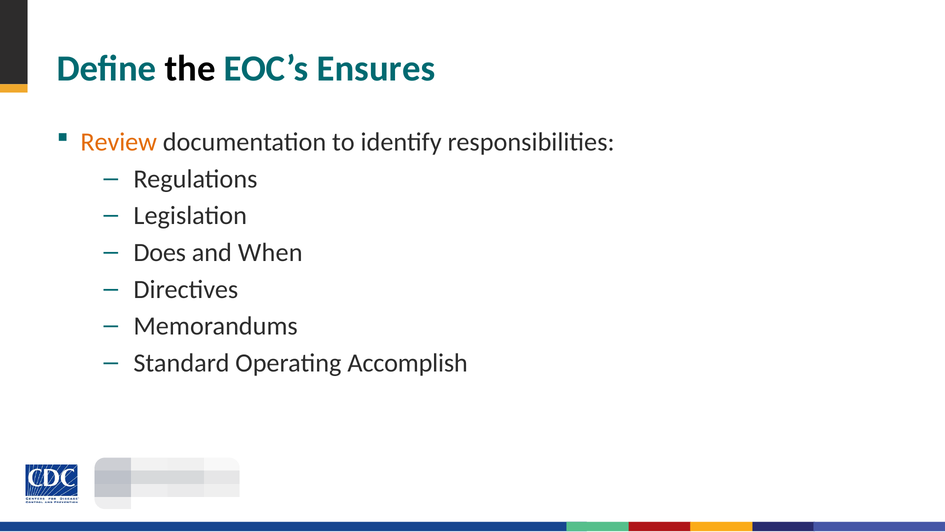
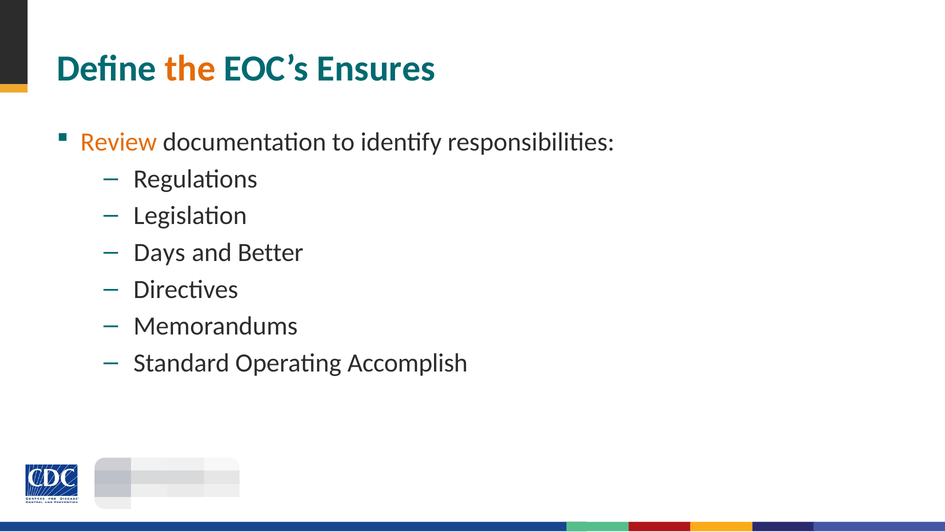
the colour: black -> orange
Does: Does -> Days
When: When -> Better
